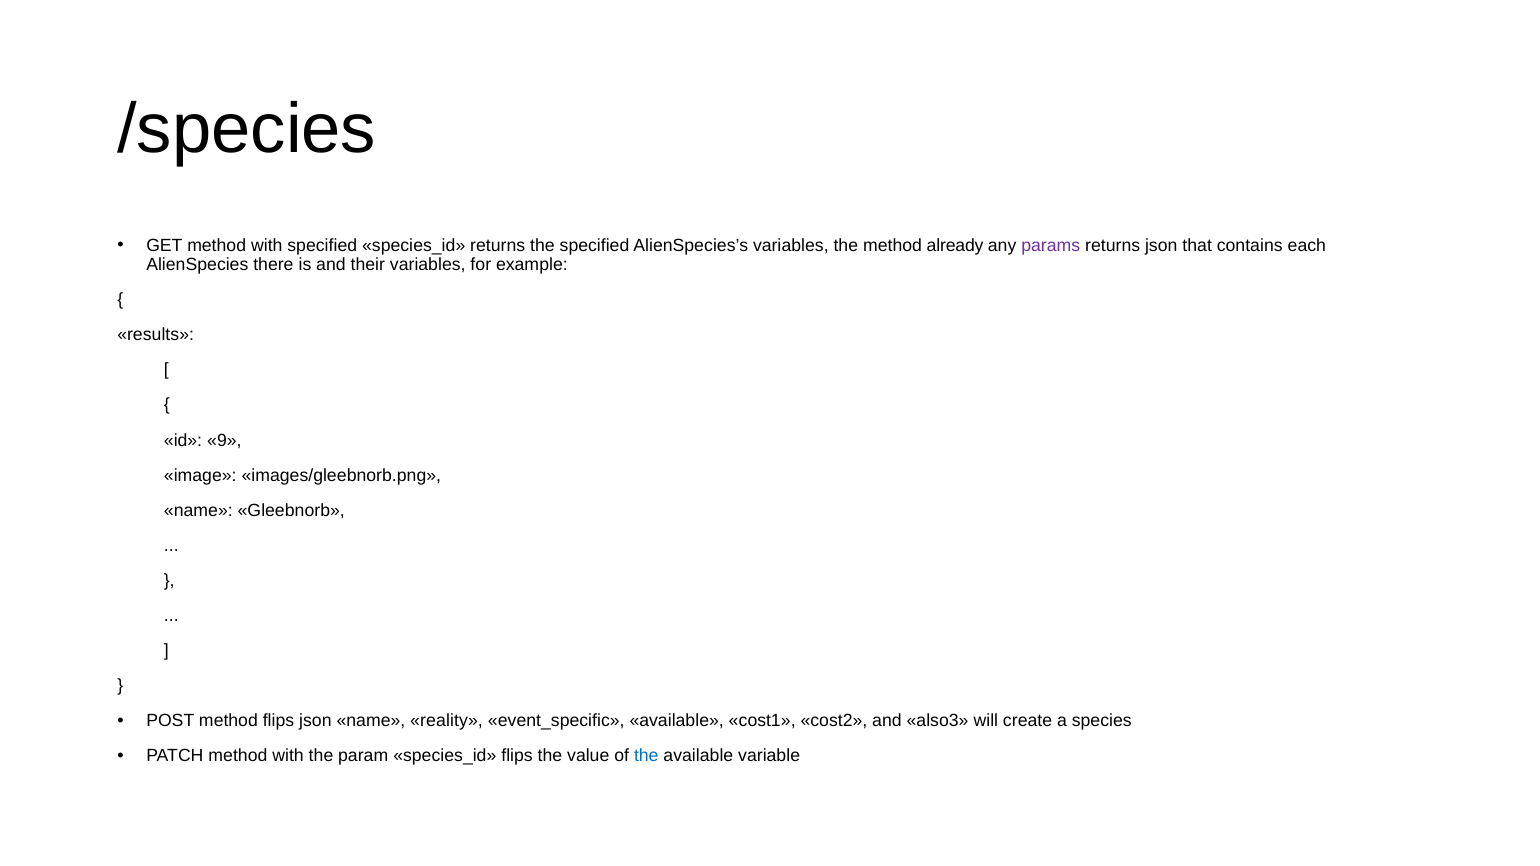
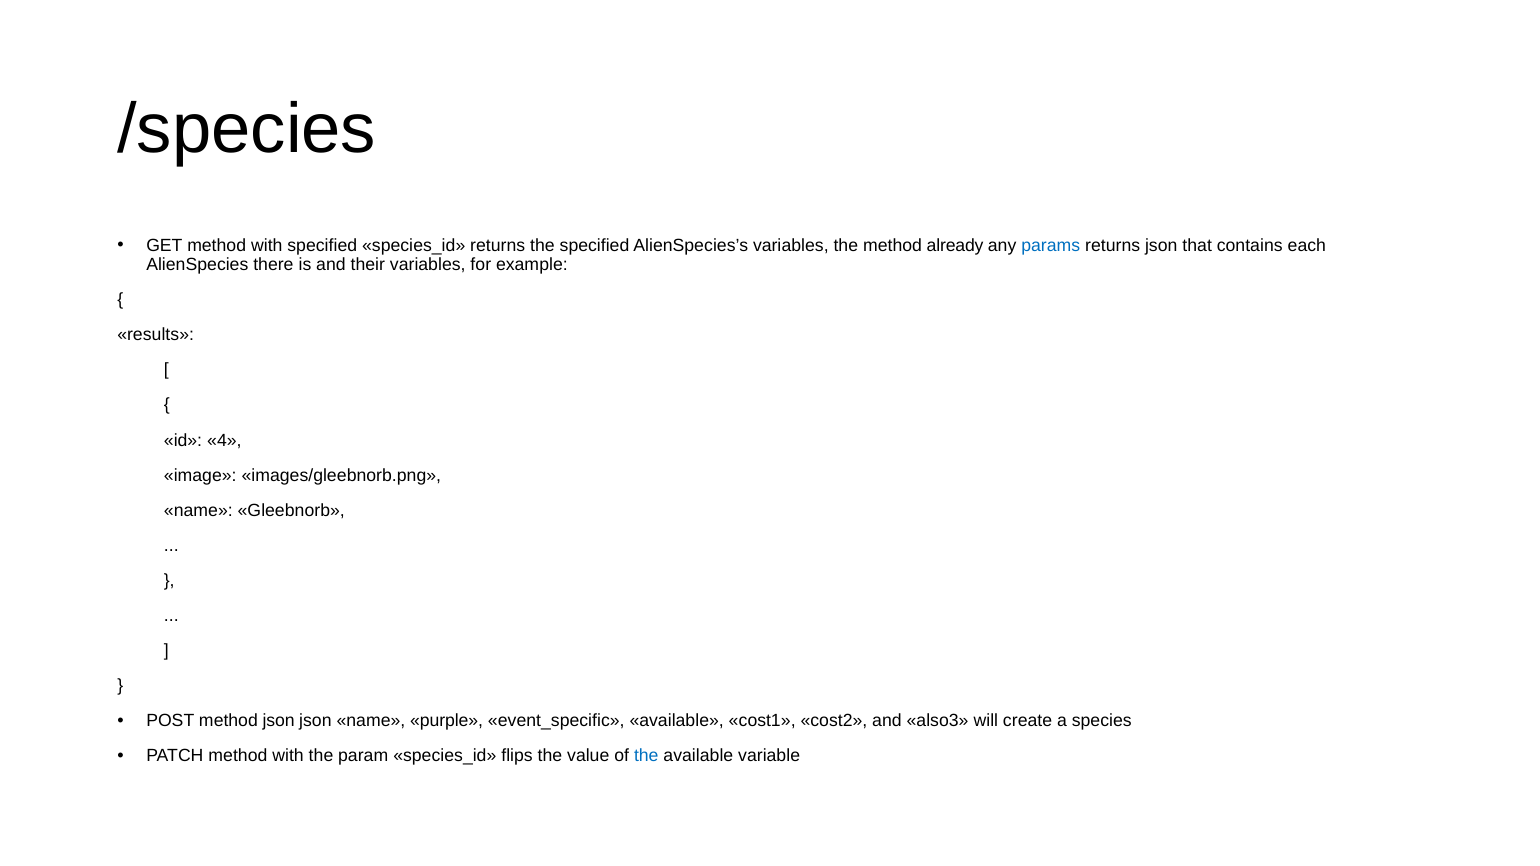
params colour: purple -> blue
9: 9 -> 4
method flips: flips -> json
reality: reality -> purple
